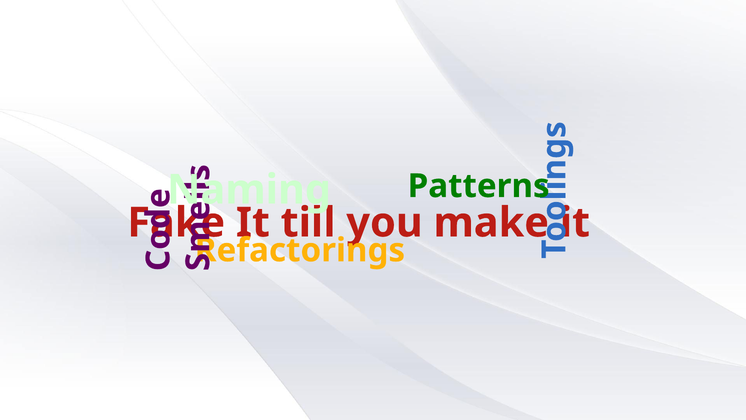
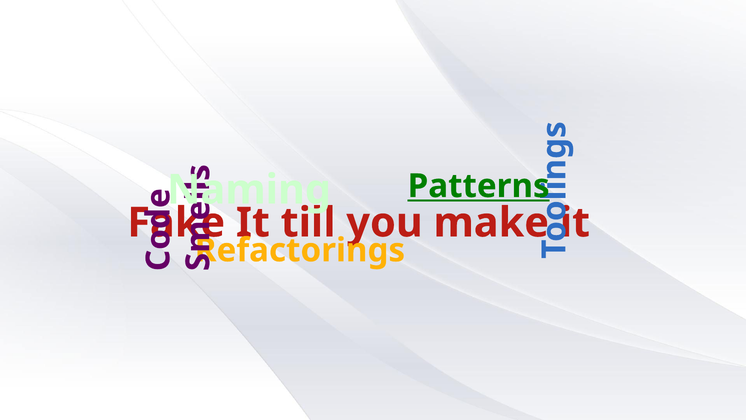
Patterns underline: none -> present
